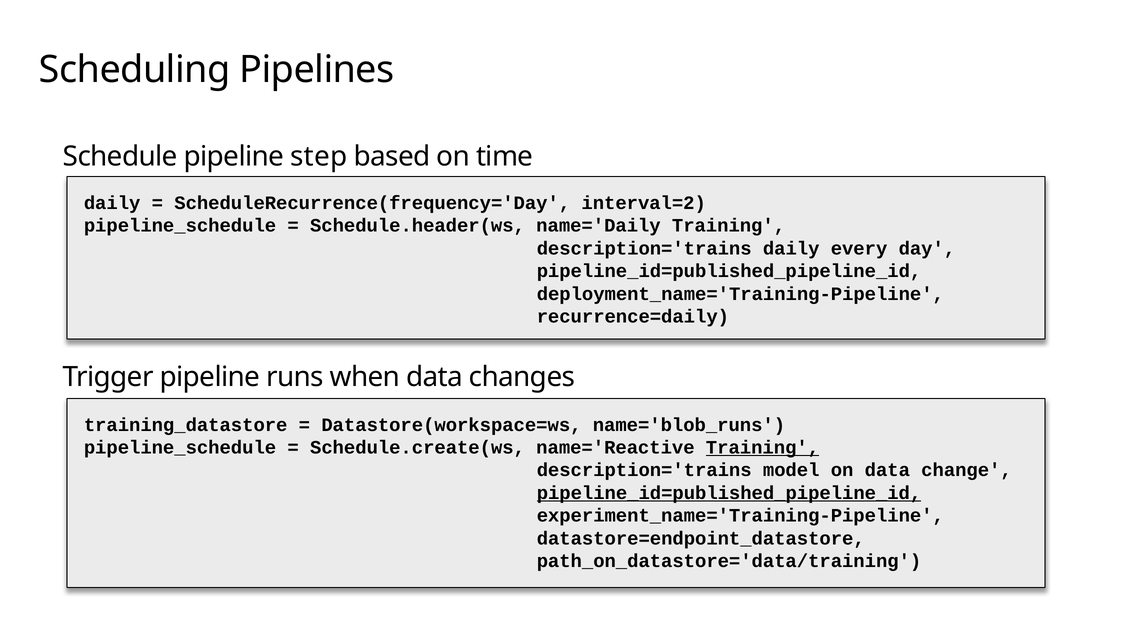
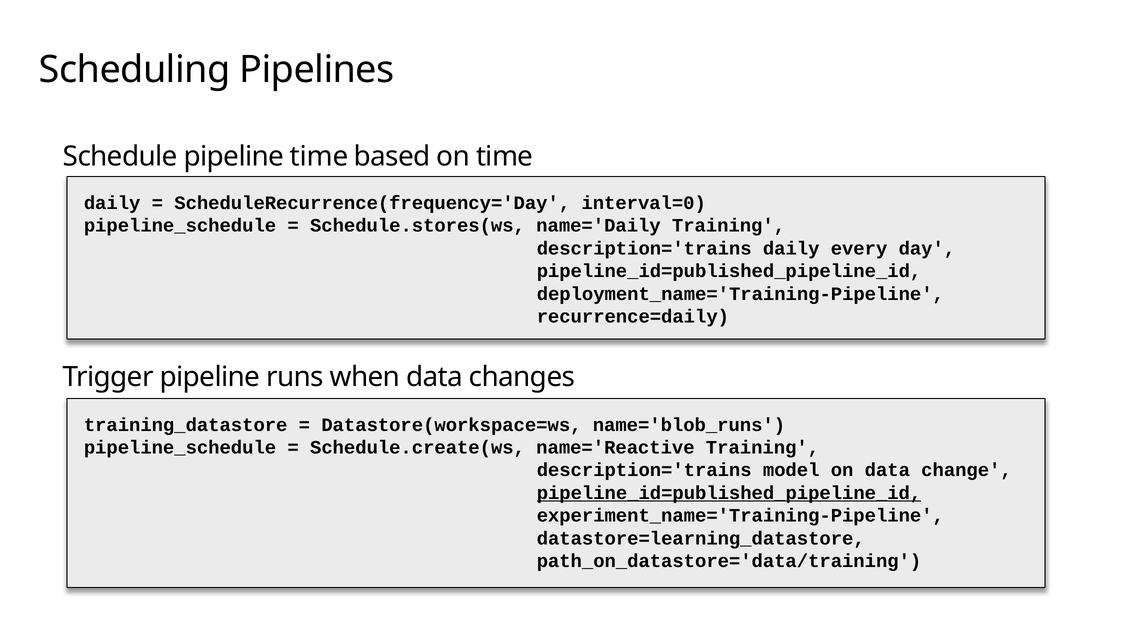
pipeline step: step -> time
interval=2: interval=2 -> interval=0
Schedule.header(ws: Schedule.header(ws -> Schedule.stores(ws
Training at (762, 447) underline: present -> none
datastore=endpoint_datastore: datastore=endpoint_datastore -> datastore=learning_datastore
